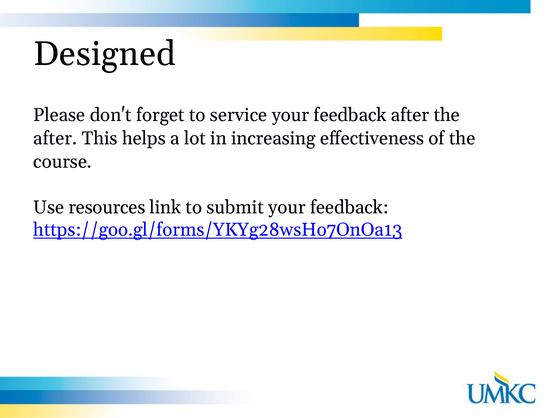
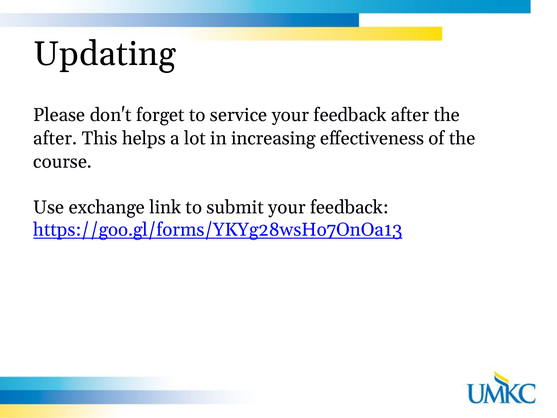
Designed: Designed -> Updating
resources: resources -> exchange
